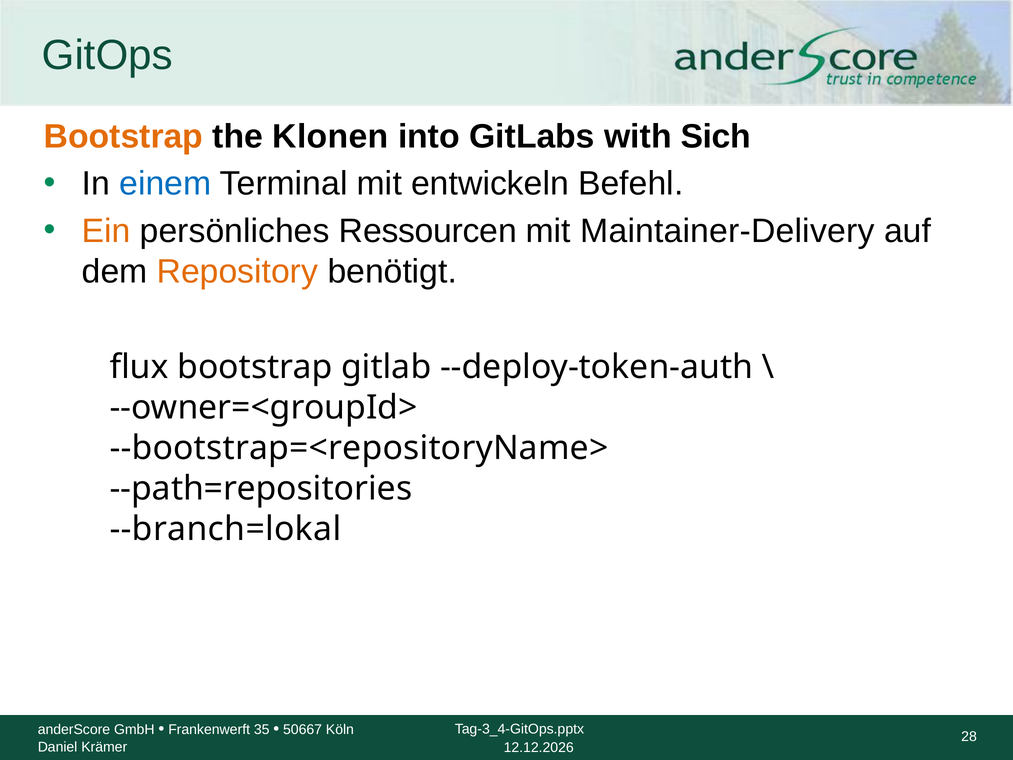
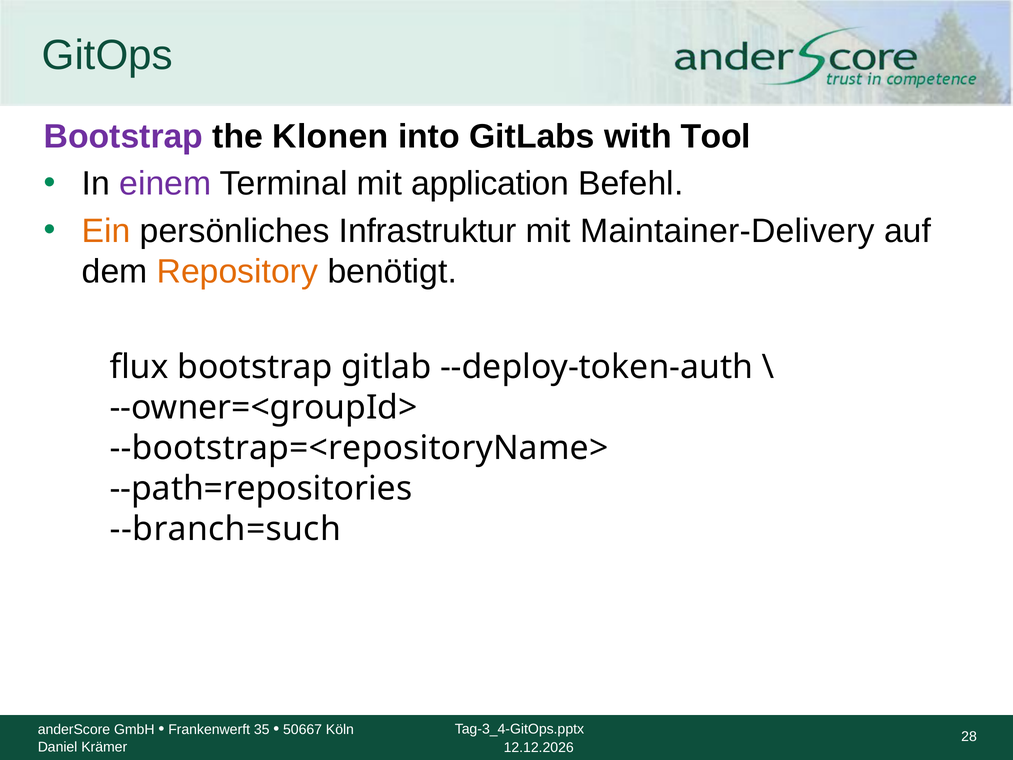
Bootstrap at (123, 136) colour: orange -> purple
Sich: Sich -> Tool
einem colour: blue -> purple
entwickeln: entwickeln -> application
Ressourcen: Ressourcen -> Infrastruktur
--branch=lokal: --branch=lokal -> --branch=such
